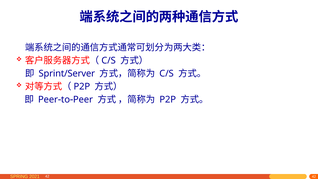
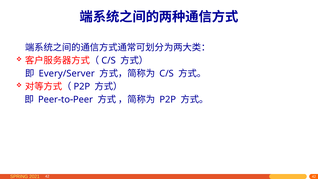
Sprint/Server: Sprint/Server -> Every/Server
